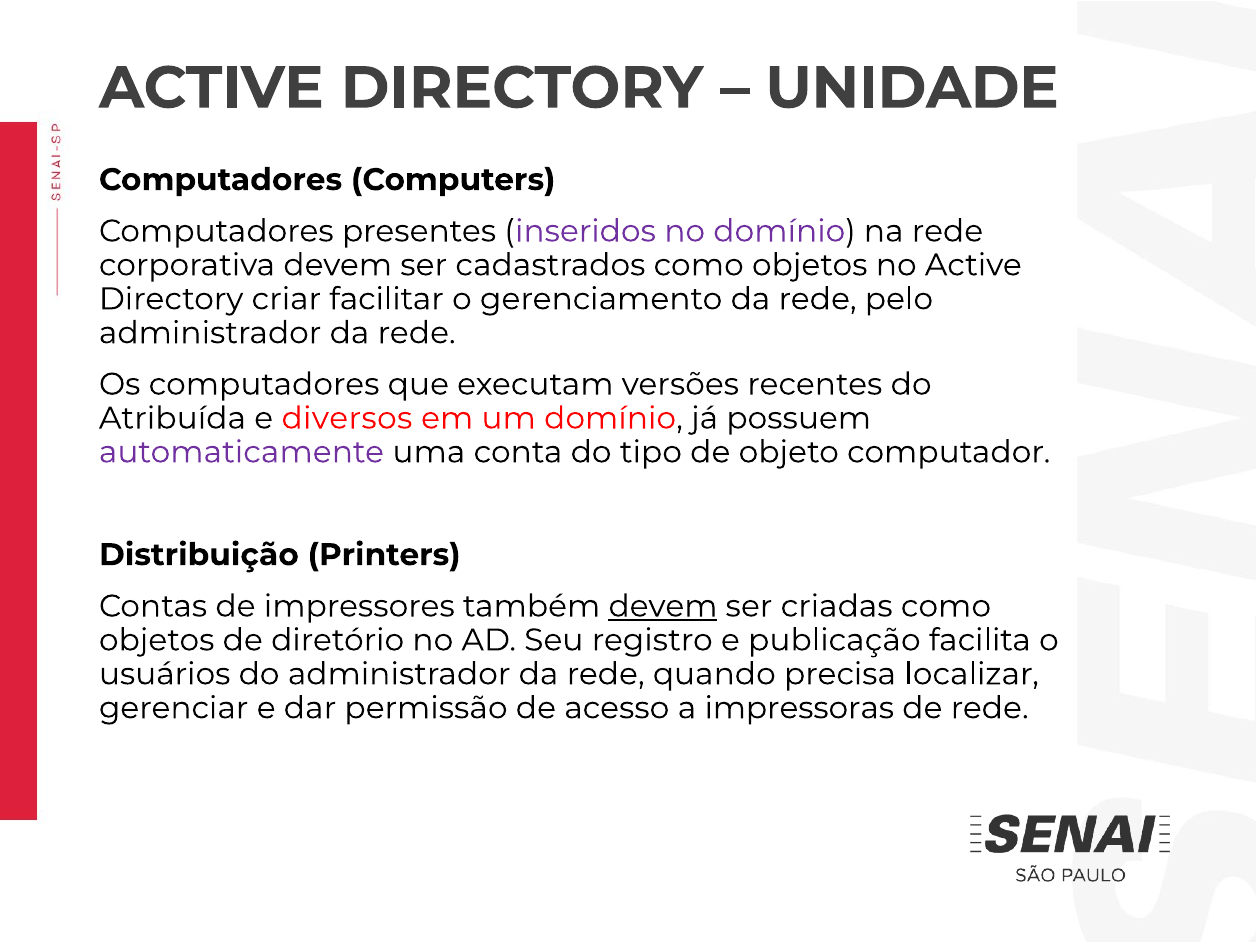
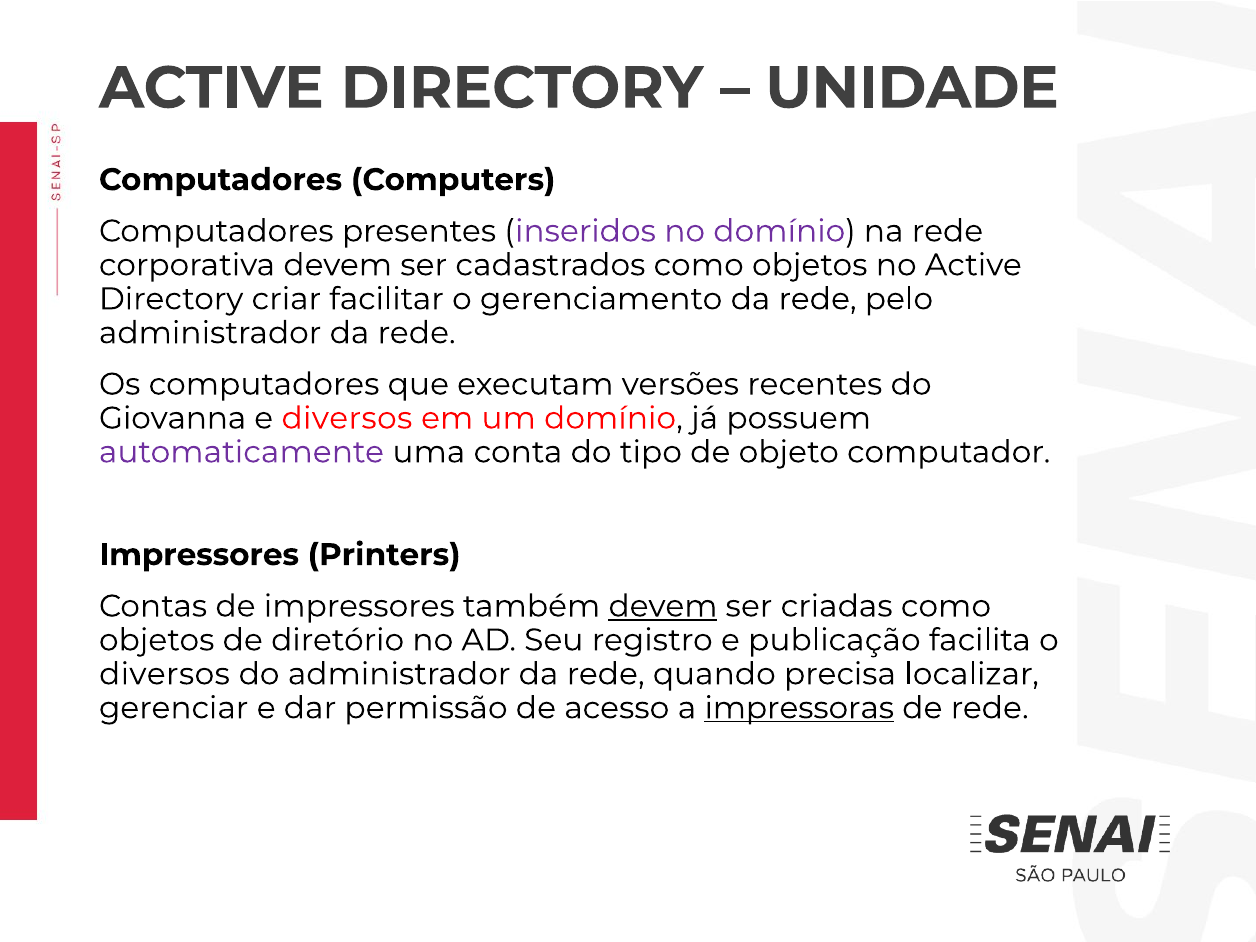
Atribuída: Atribuída -> Giovanna
Distribuição at (199, 555): Distribuição -> Impressores
usuários at (165, 674): usuários -> diversos
impressoras underline: none -> present
